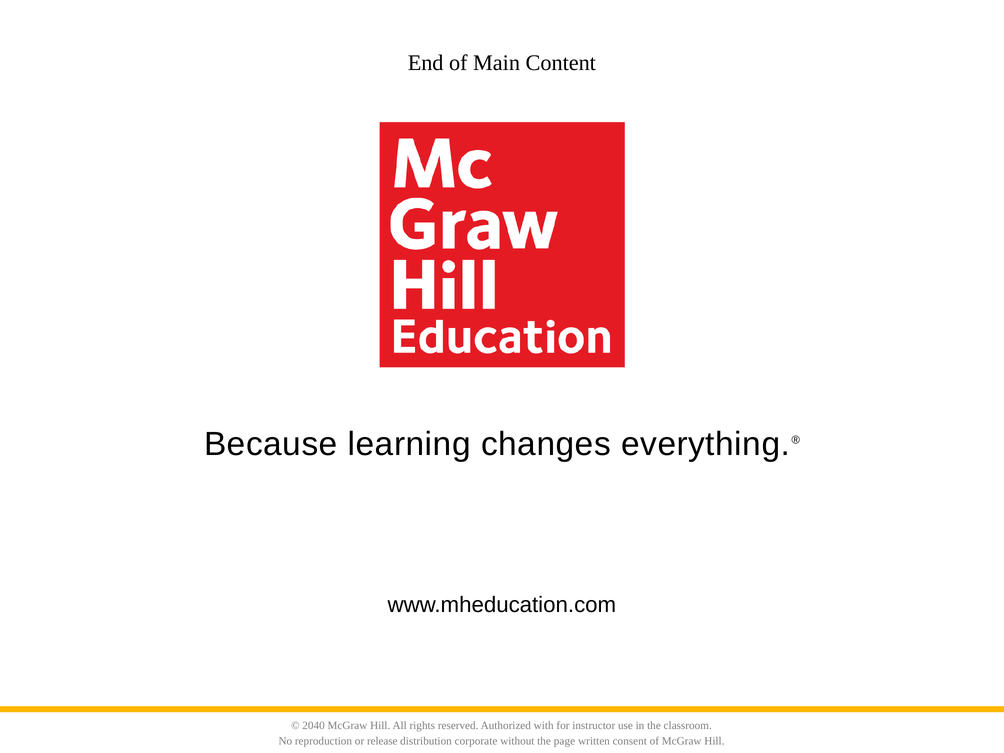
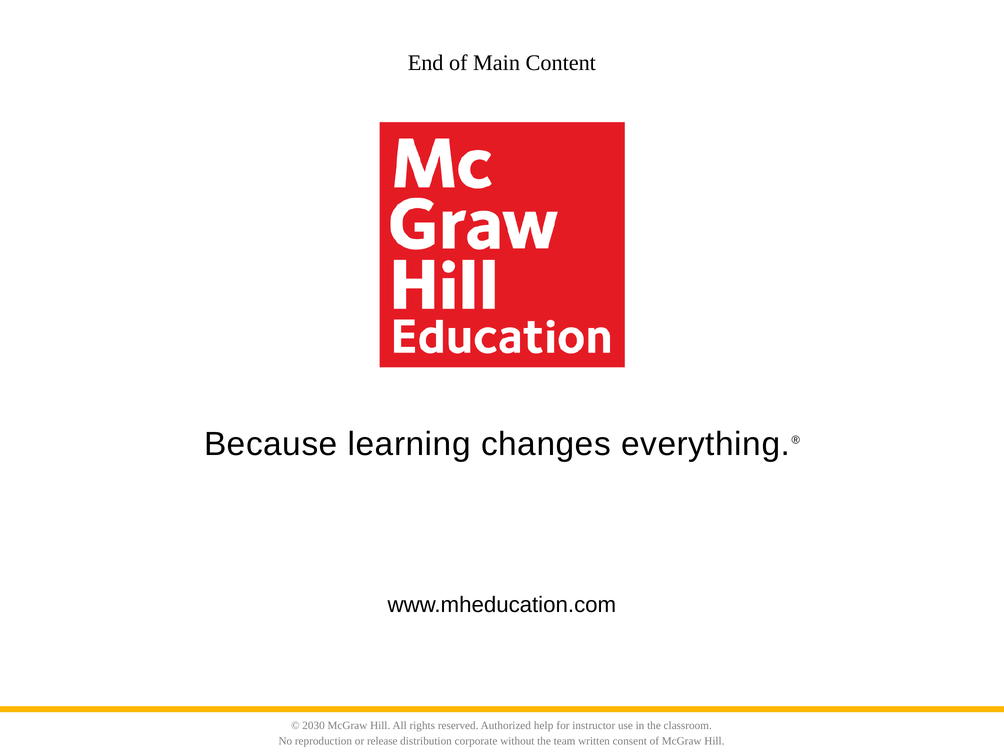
2040: 2040 -> 2030
with: with -> help
page: page -> team
